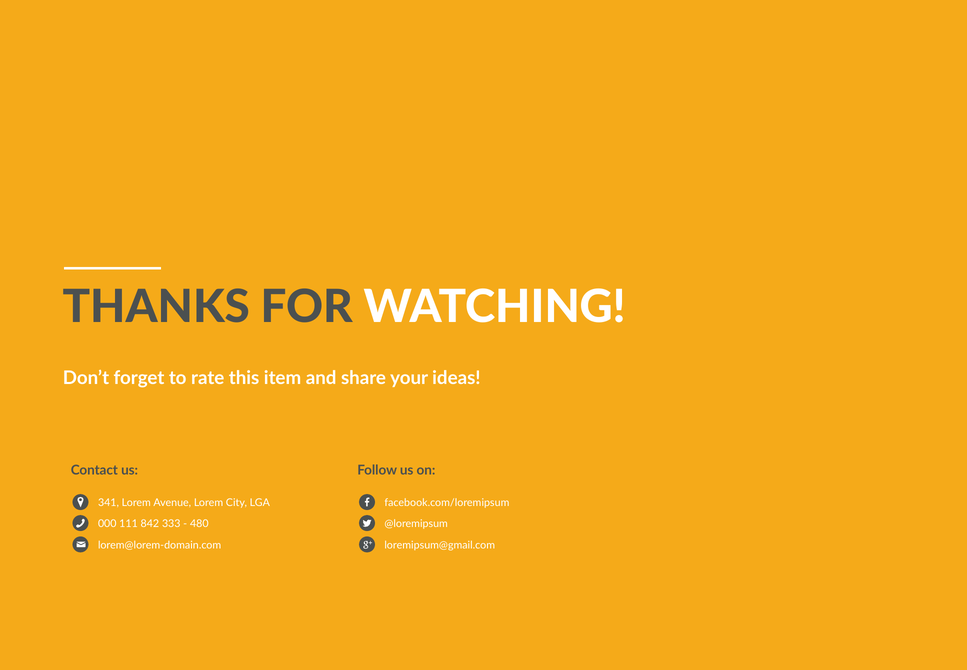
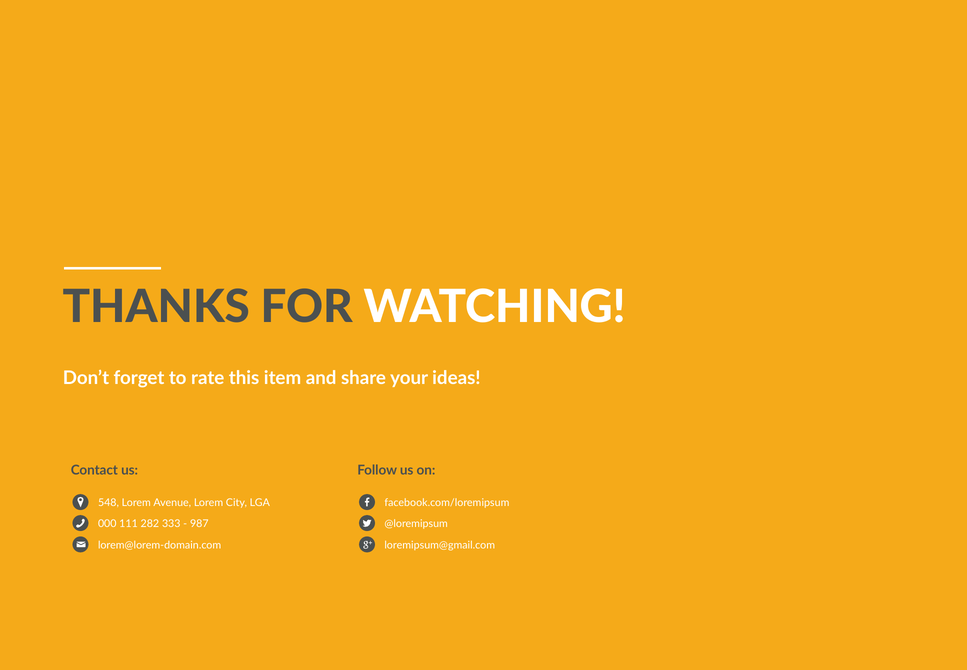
341: 341 -> 548
842: 842 -> 282
480: 480 -> 987
